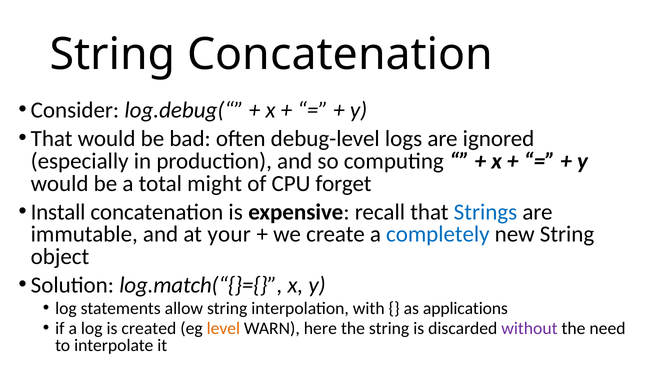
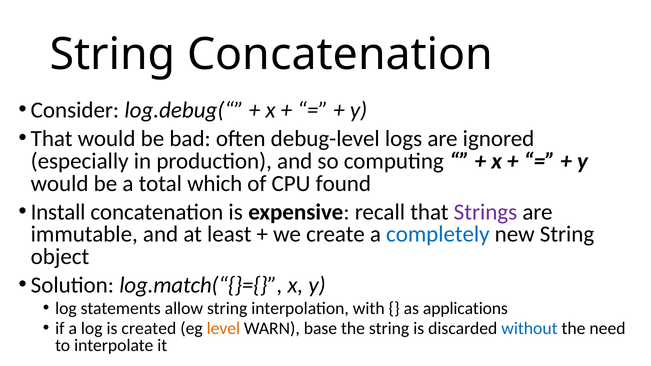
might: might -> which
forget: forget -> found
Strings colour: blue -> purple
your: your -> least
here: here -> base
without colour: purple -> blue
